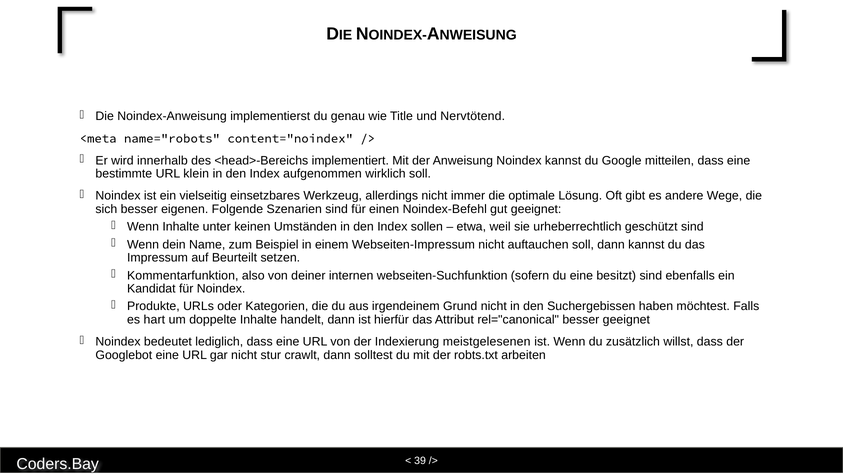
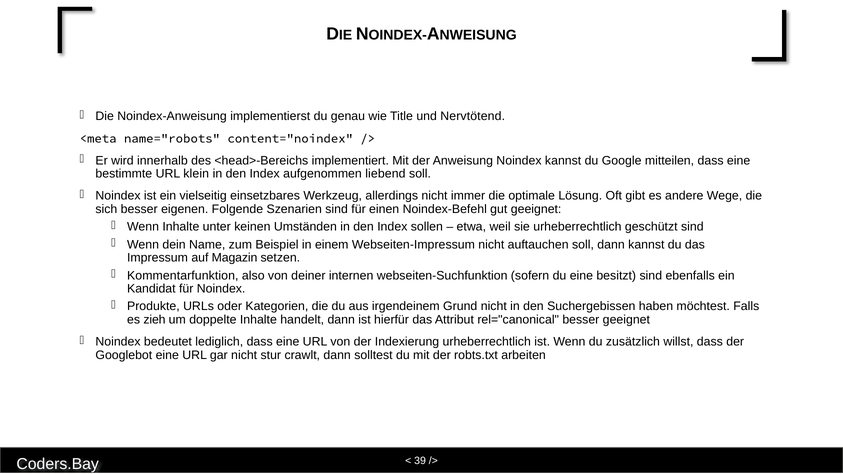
wirklich: wirklich -> liebend
Beurteilt: Beurteilt -> Magazin
hart: hart -> zieh
Indexierung meistgelesenen: meistgelesenen -> urheberrechtlich
